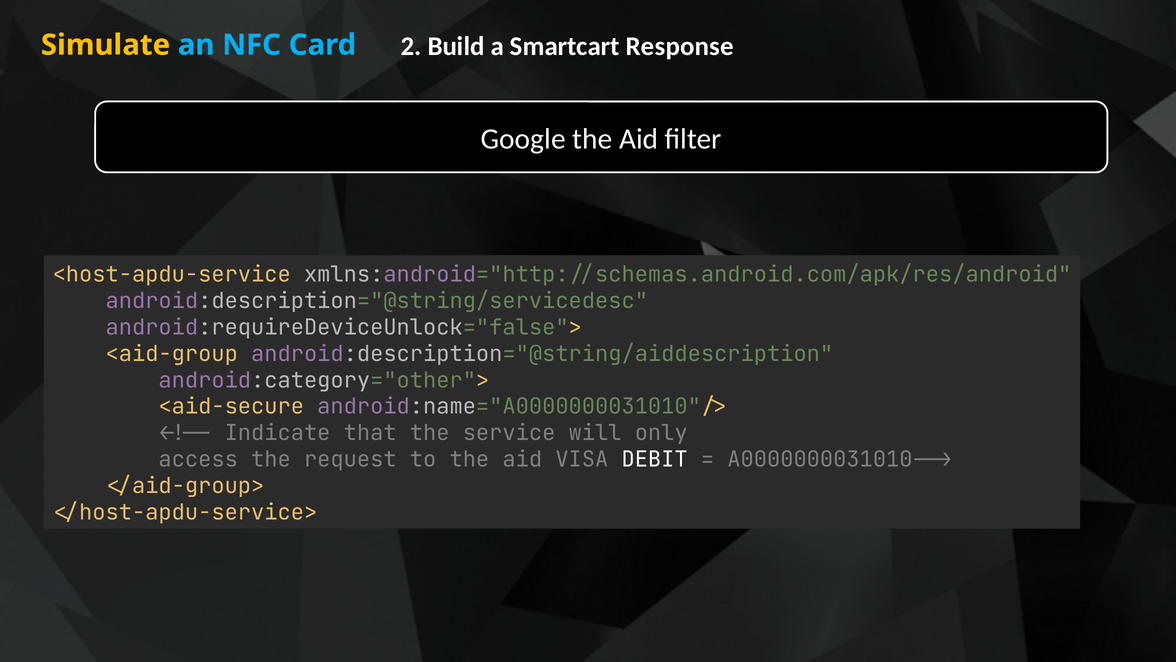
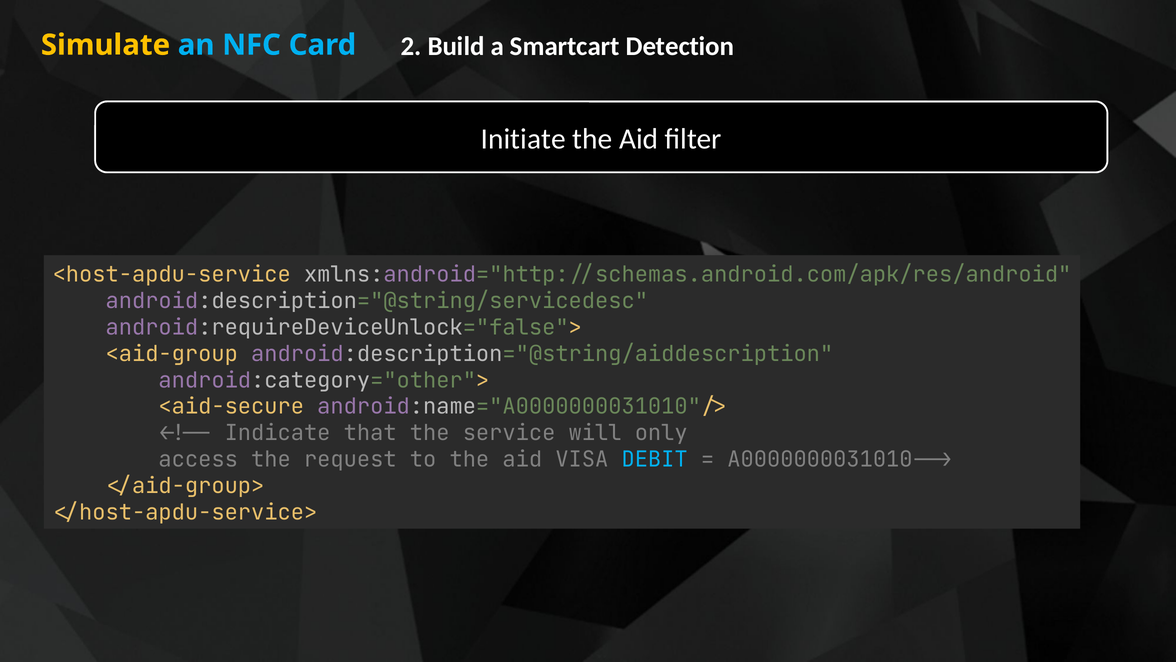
Response: Response -> Detection
Google: Google -> Initiate
DEBIT colour: white -> light blue
